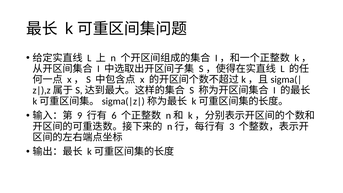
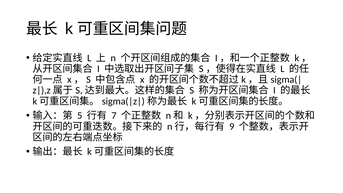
9: 9 -> 5
6: 6 -> 7
3: 3 -> 9
